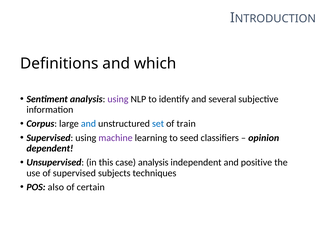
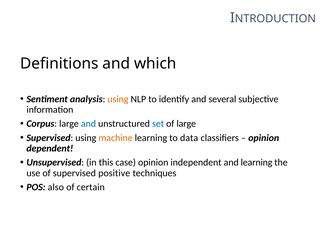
using at (118, 99) colour: purple -> orange
of train: train -> large
machine colour: purple -> orange
seed: seed -> data
case analysis: analysis -> opinion
and positive: positive -> learning
subjects: subjects -> positive
